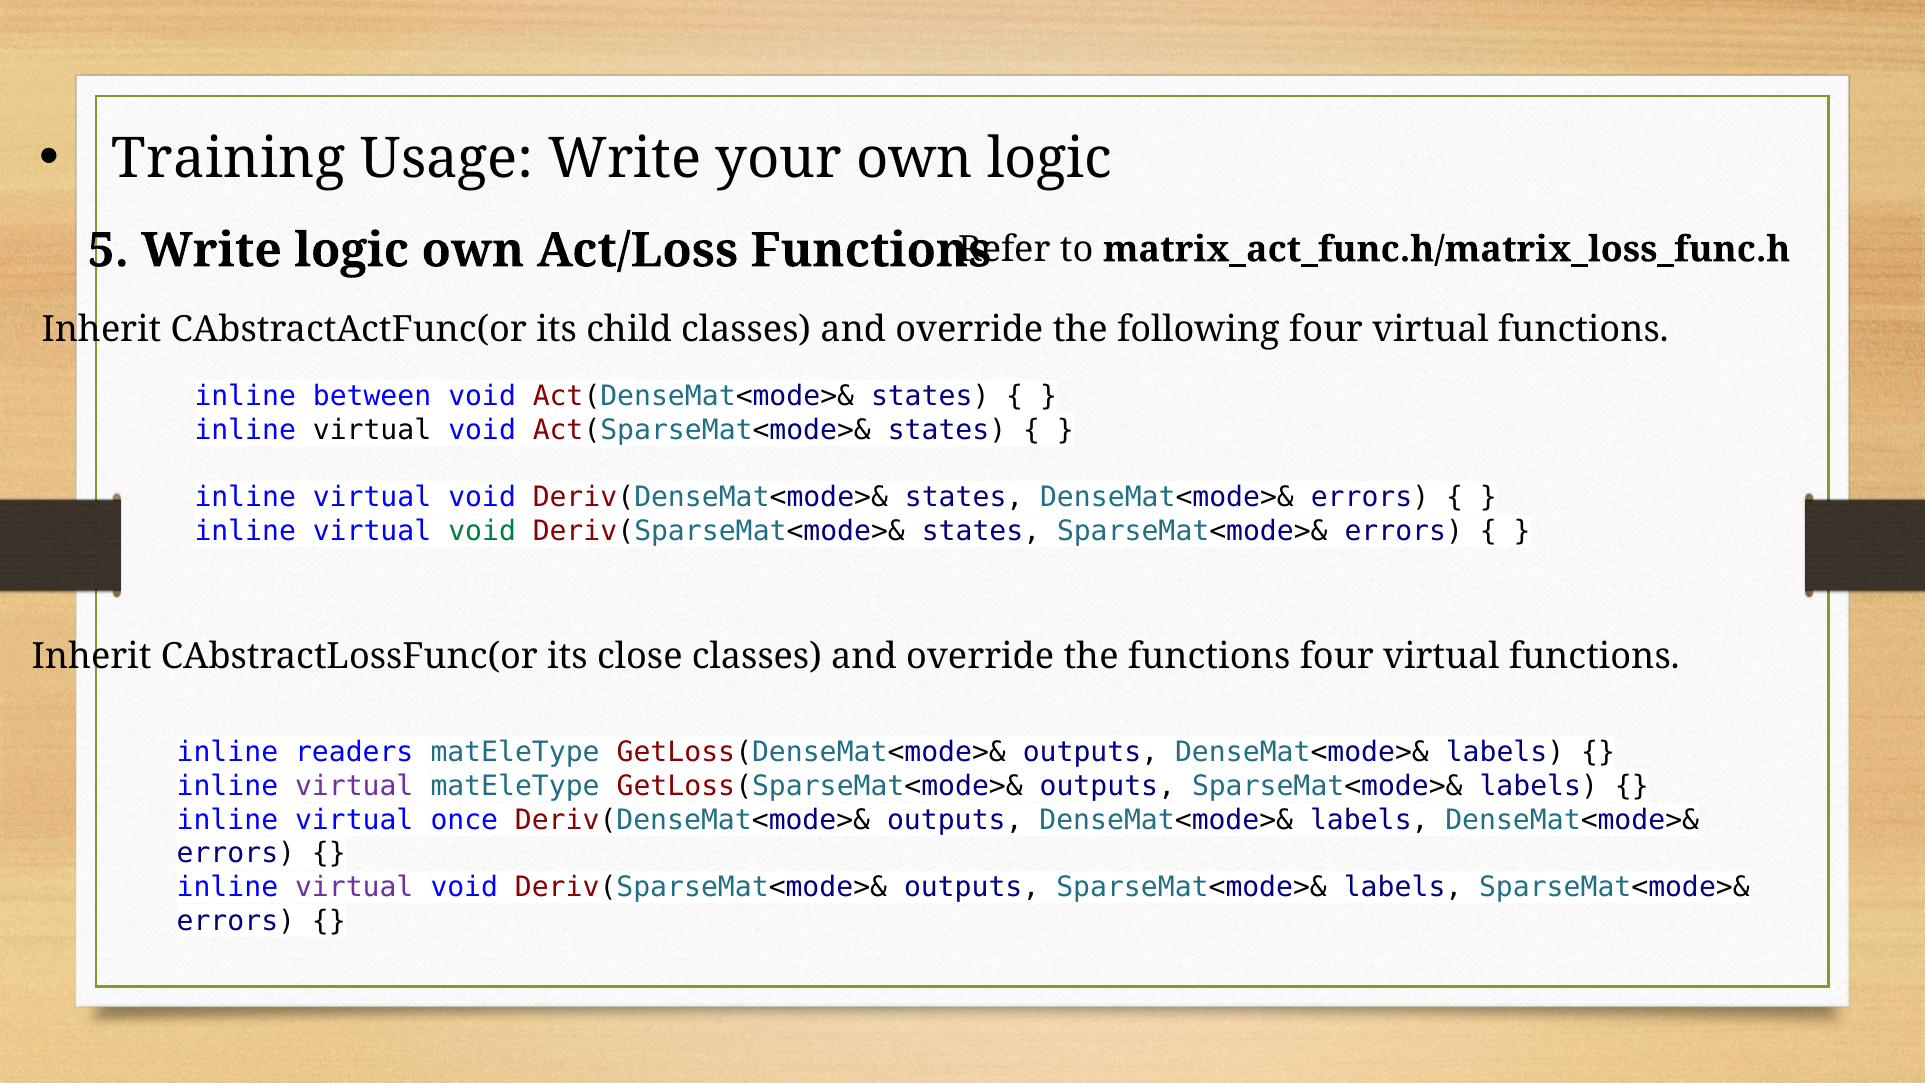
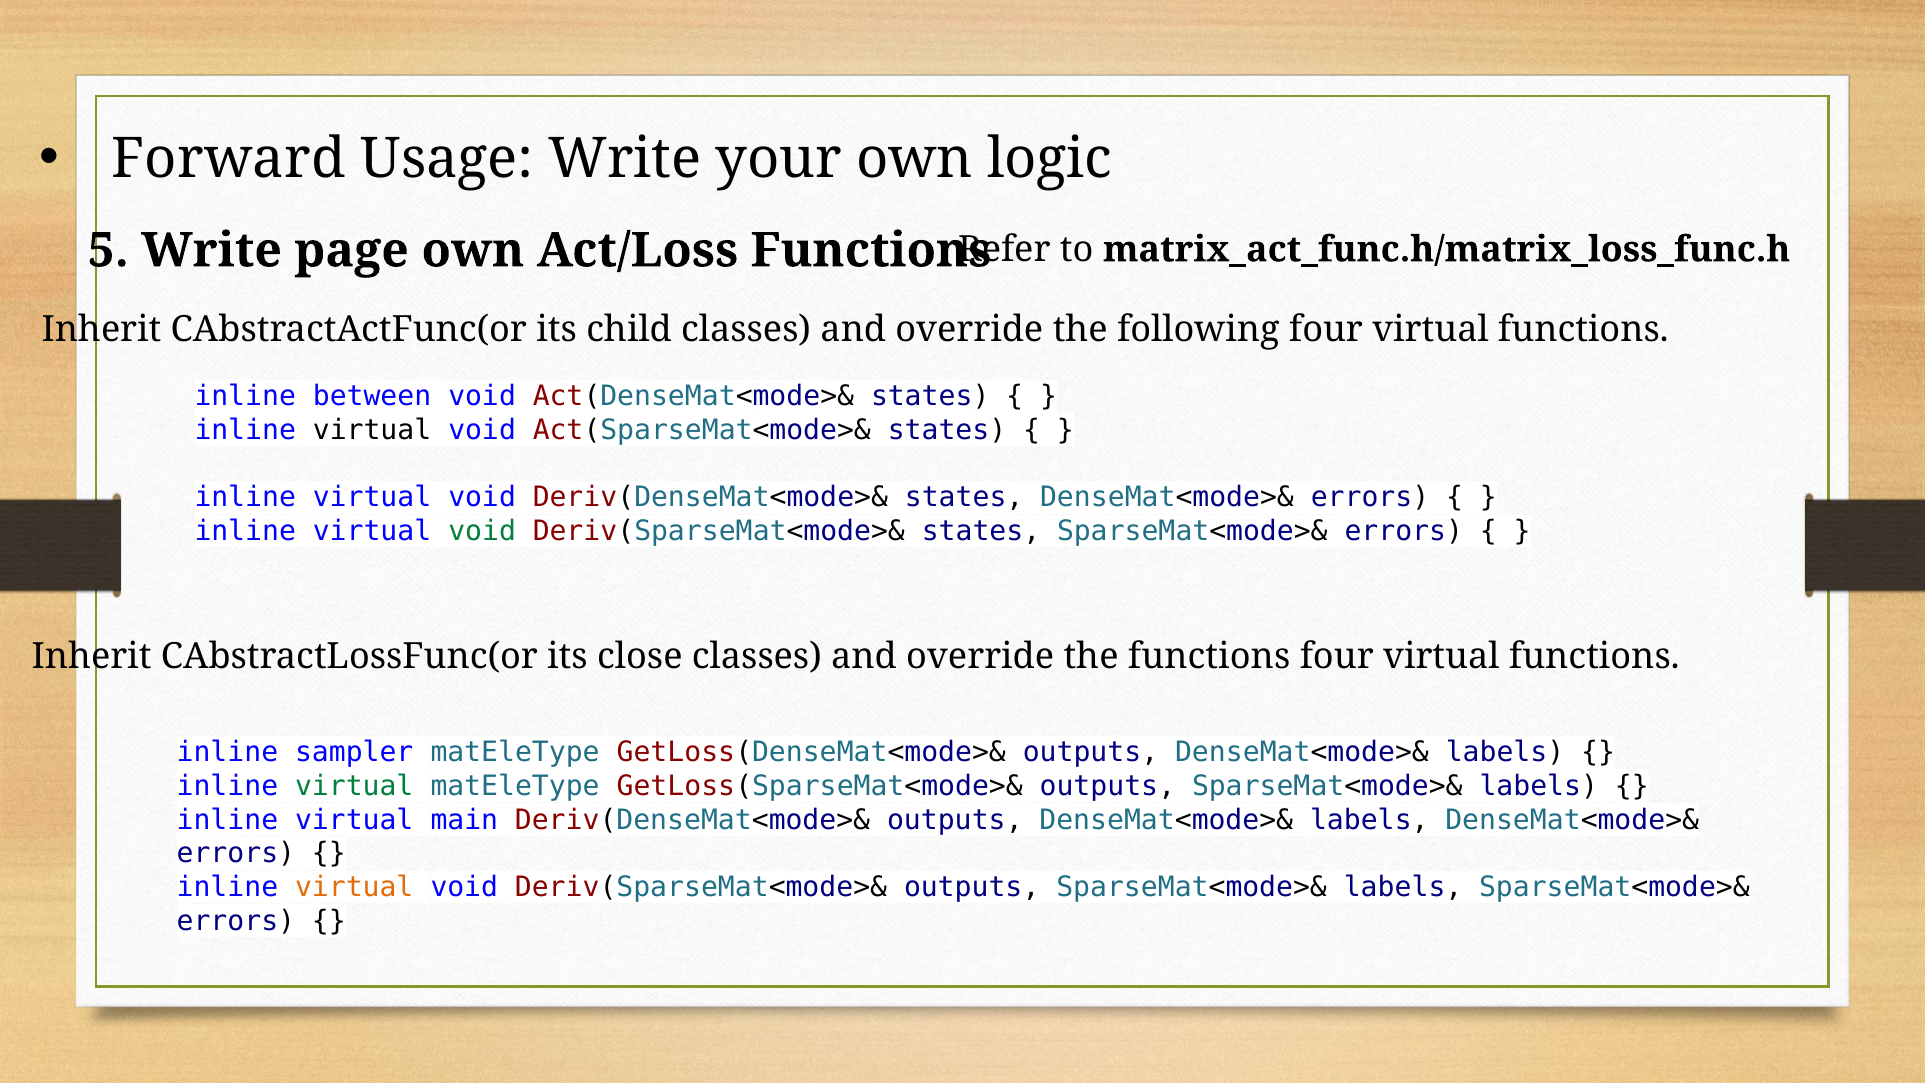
Training: Training -> Forward
Write logic: logic -> page
readers: readers -> sampler
virtual at (354, 786) colour: purple -> green
once: once -> main
virtual at (354, 887) colour: purple -> orange
